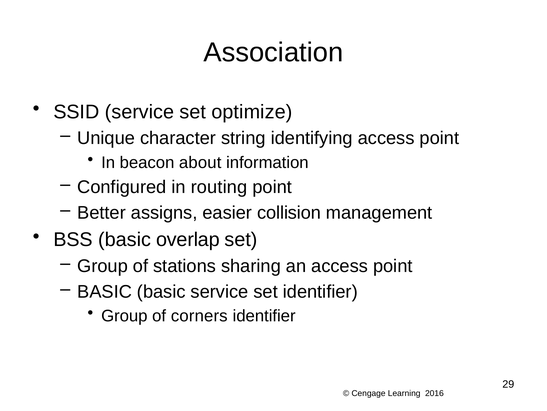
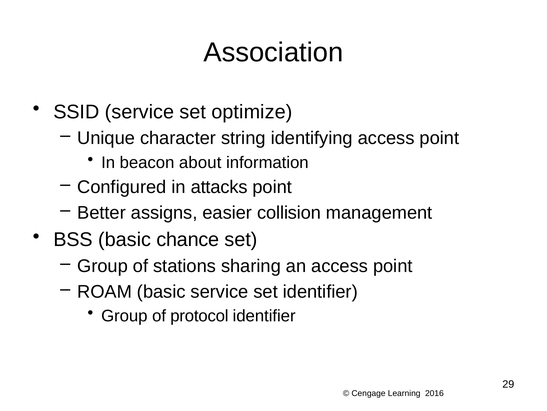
routing: routing -> attacks
overlap: overlap -> chance
BASIC at (105, 291): BASIC -> ROAM
corners: corners -> protocol
